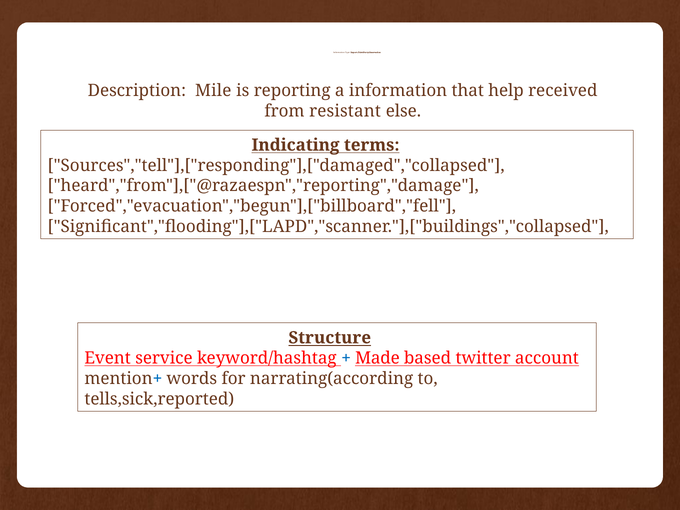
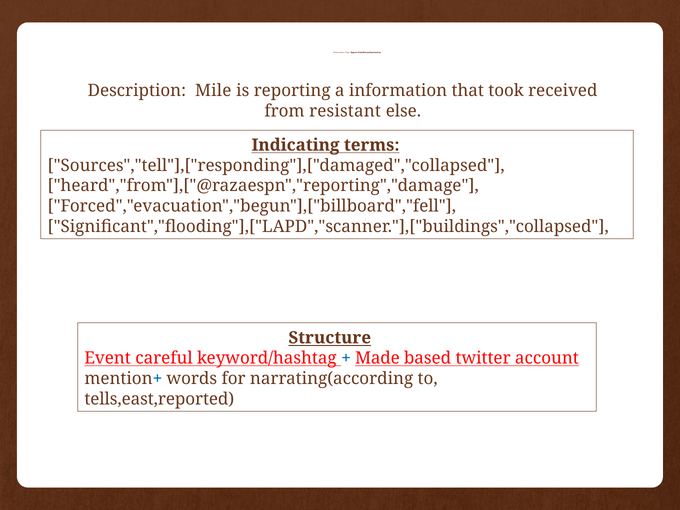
help: help -> took
service: service -> careful
tells,sick,reported: tells,sick,reported -> tells,east,reported
